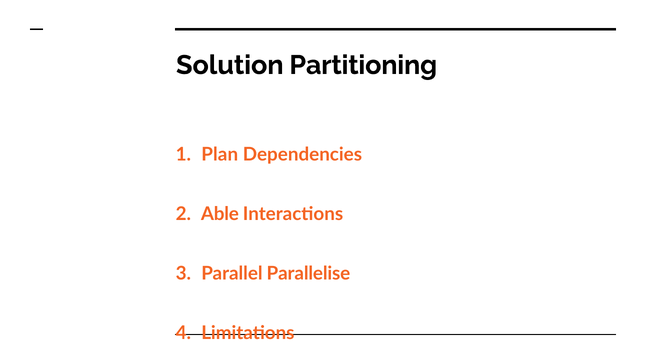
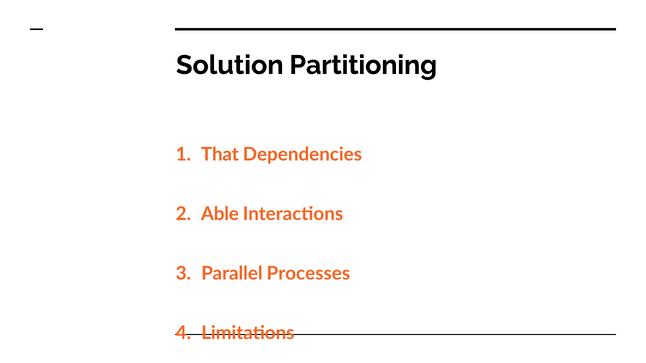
Plan: Plan -> That
Parallelise: Parallelise -> Processes
